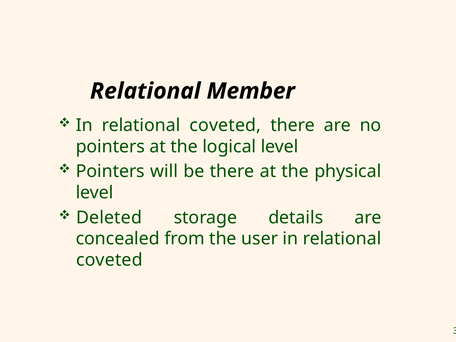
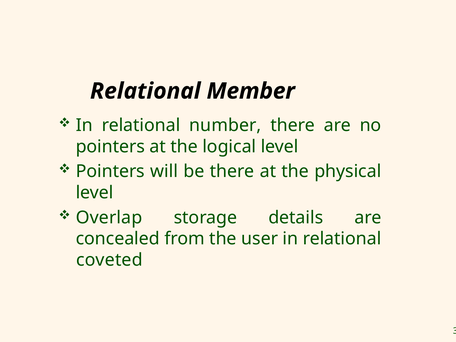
coveted at (225, 125): coveted -> number
Deleted: Deleted -> Overlap
